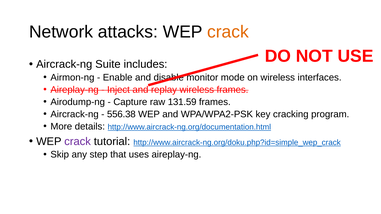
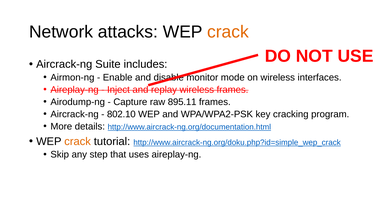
131.59: 131.59 -> 895.11
556.38: 556.38 -> 802.10
crack at (78, 142) colour: purple -> orange
